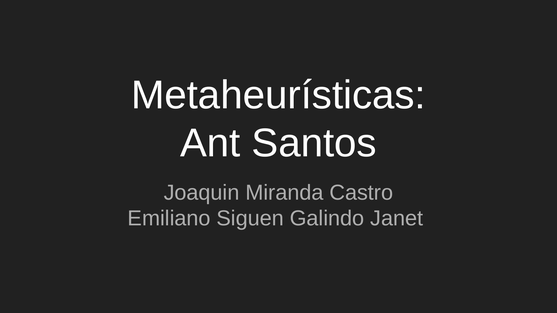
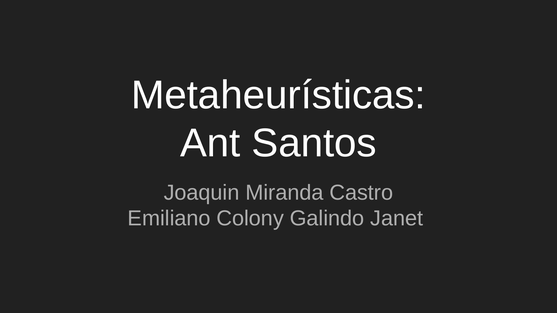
Siguen: Siguen -> Colony
